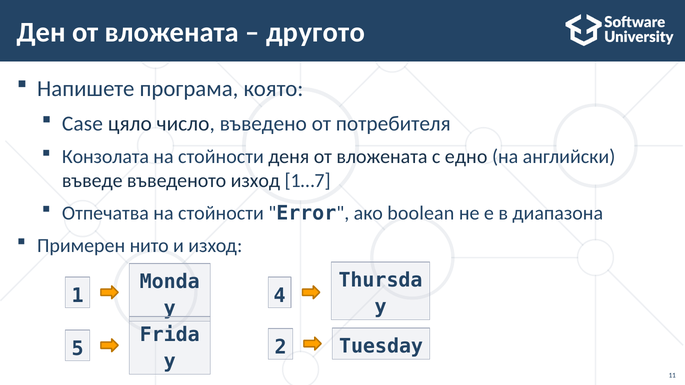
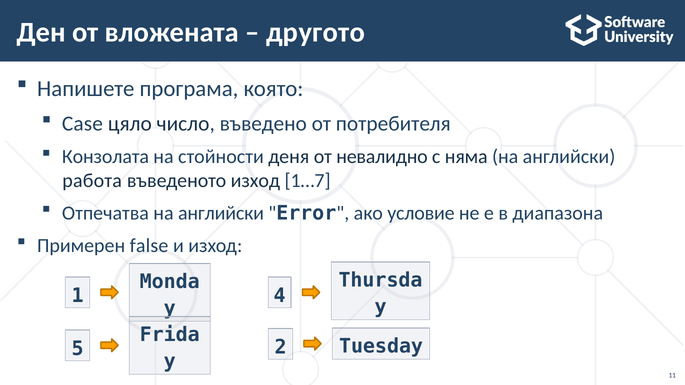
деня от вложената: вложената -> невалидно
едно: едно -> няма
въведе: въведе -> работа
Отпечатва на стойности: стойности -> английски
boolean: boolean -> условиe
нито: нито -> false
